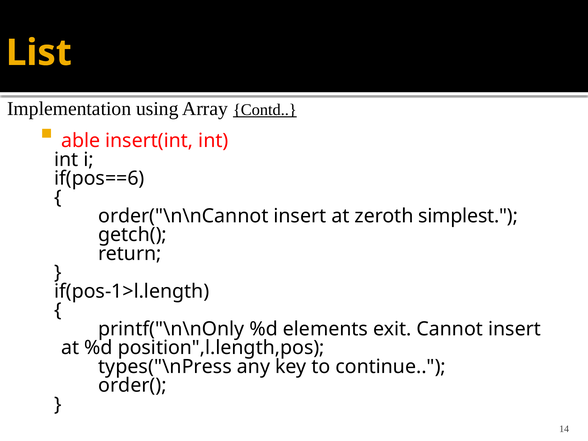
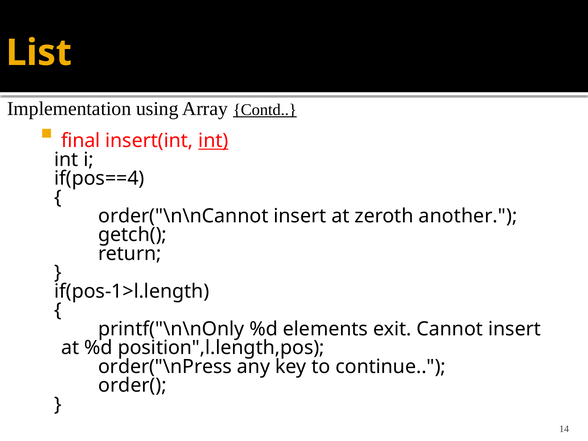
able: able -> final
int at (213, 141) underline: none -> present
if(pos==6: if(pos==6 -> if(pos==4
simplest: simplest -> another
types("\nPress: types("\nPress -> order("\nPress
